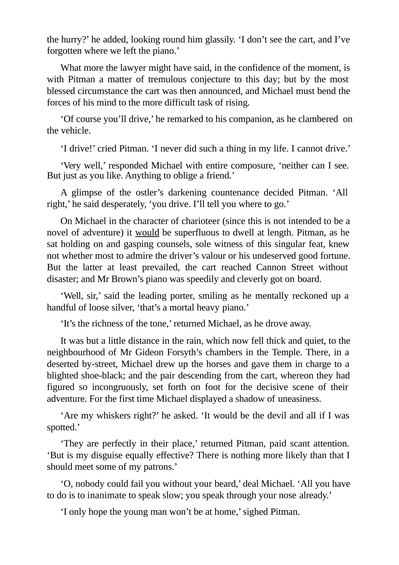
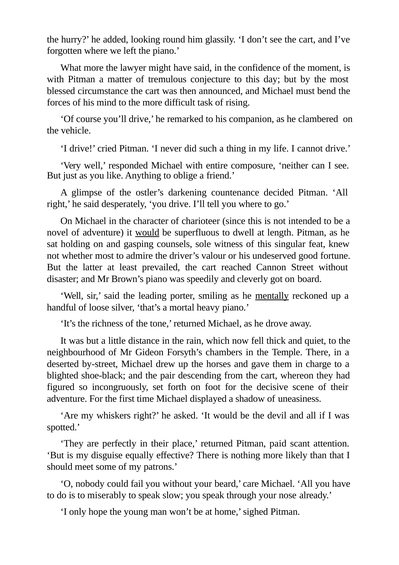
mentally underline: none -> present
deal: deal -> care
inanimate: inanimate -> miserably
